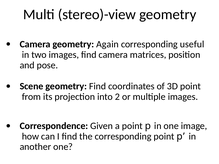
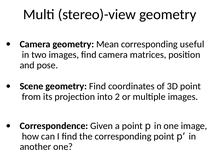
Again: Again -> Mean
